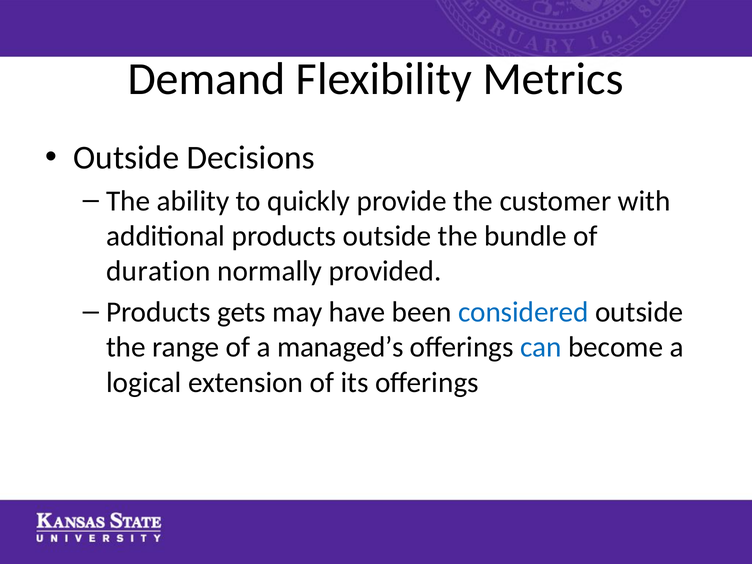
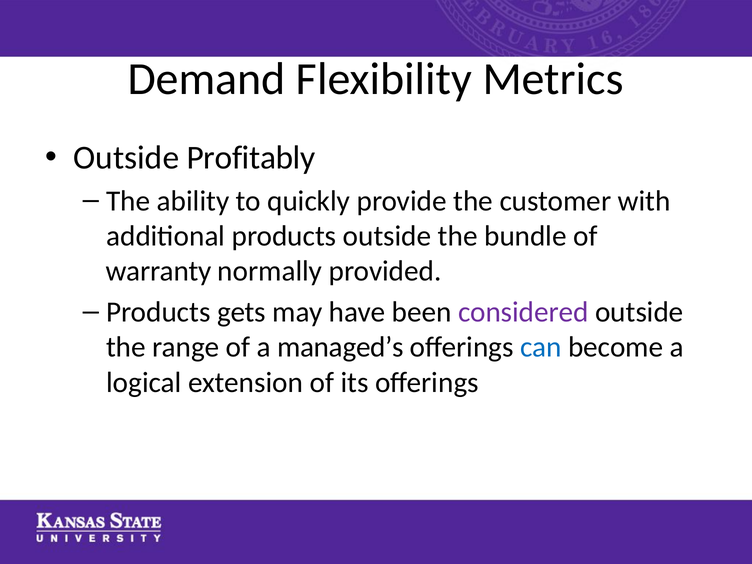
Decisions: Decisions -> Profitably
duration: duration -> warranty
considered colour: blue -> purple
